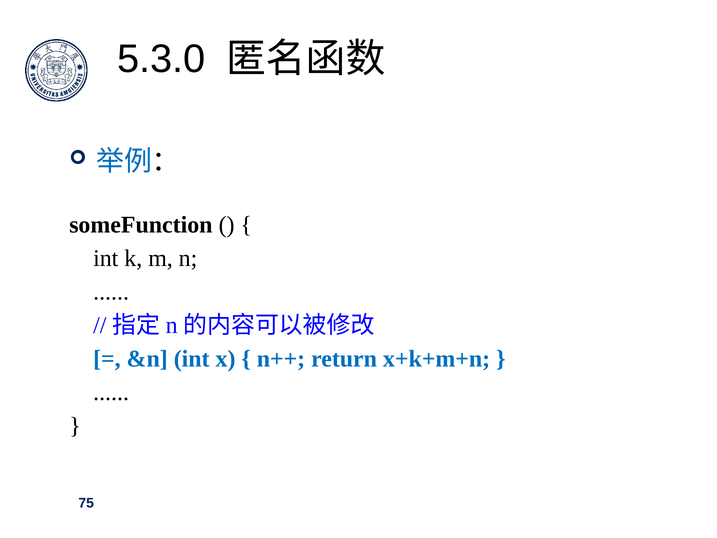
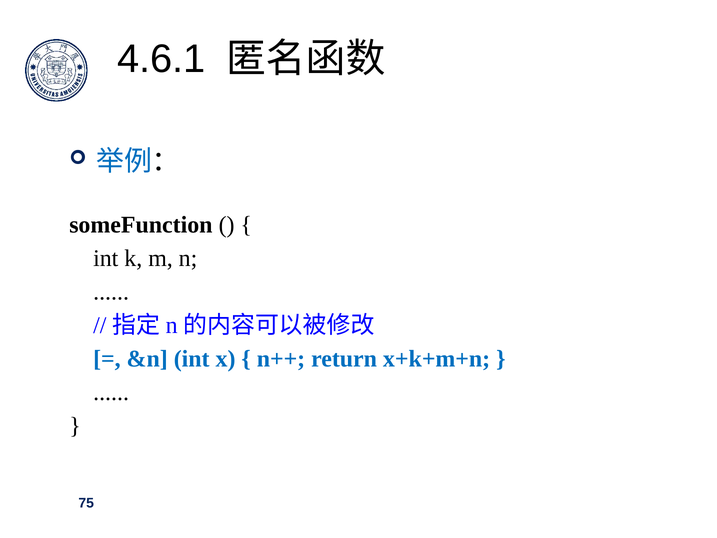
5.3.0: 5.3.0 -> 4.6.1
